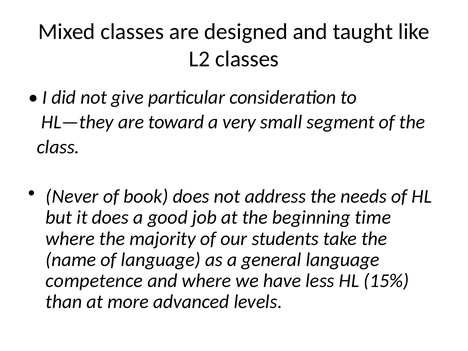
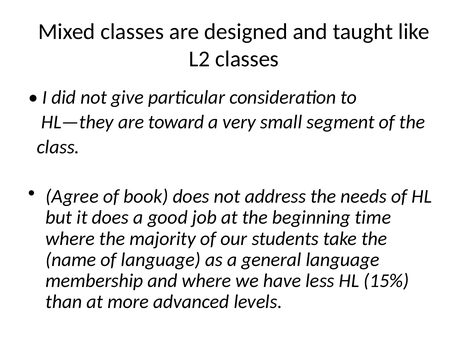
Never: Never -> Agree
competence: competence -> membership
